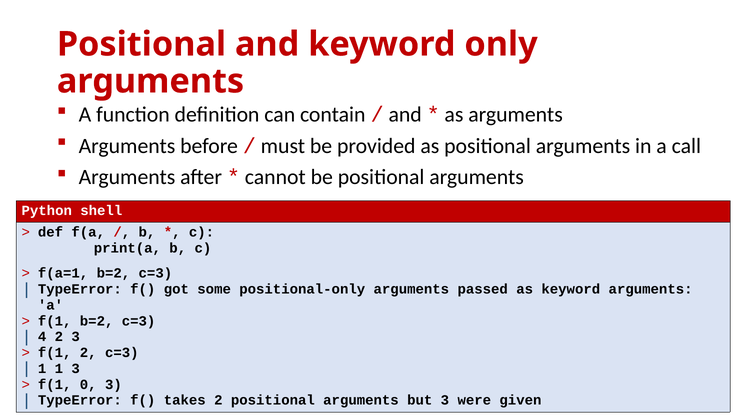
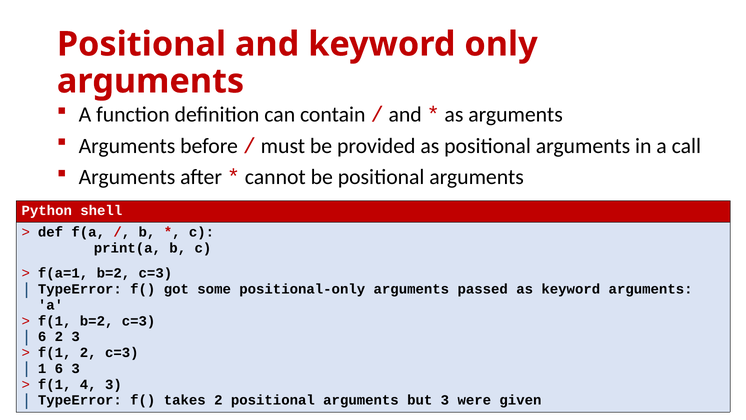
4 at (42, 337): 4 -> 6
1 1: 1 -> 6
0: 0 -> 4
